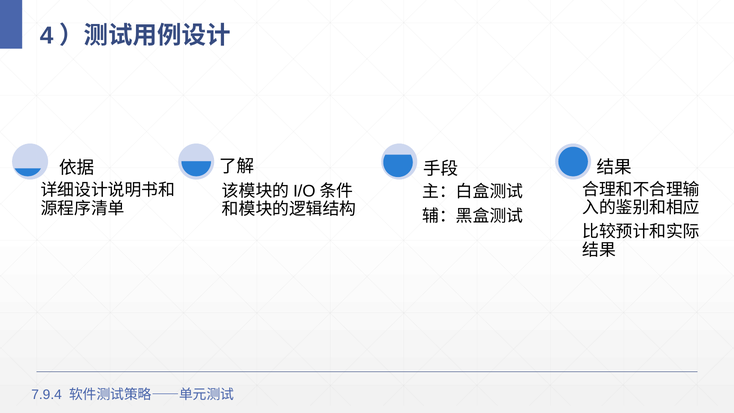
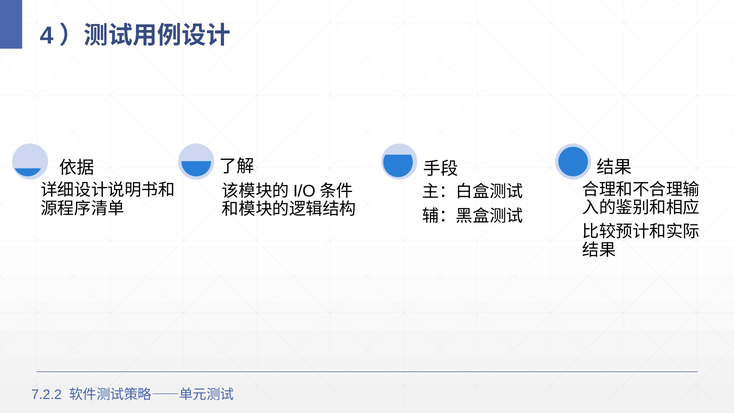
7.9.4: 7.9.4 -> 7.2.2
